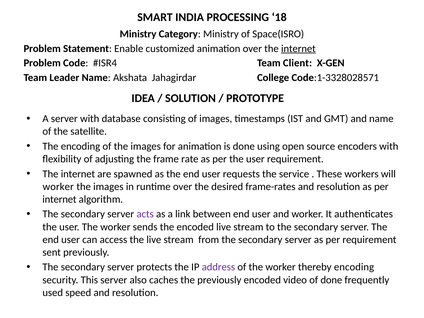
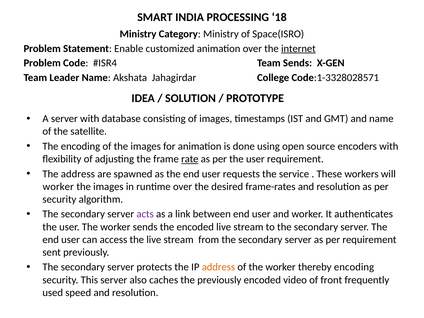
Team Client: Client -> Sends
rate underline: none -> present
internet at (78, 174): internet -> address
internet at (59, 199): internet -> security
address at (218, 267) colour: purple -> orange
of done: done -> front
